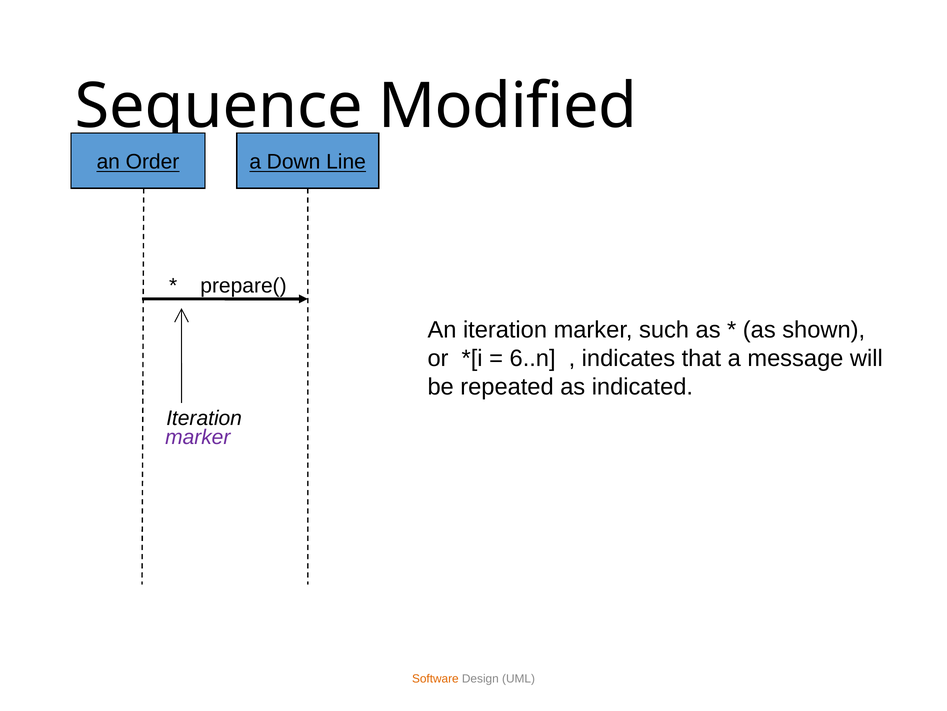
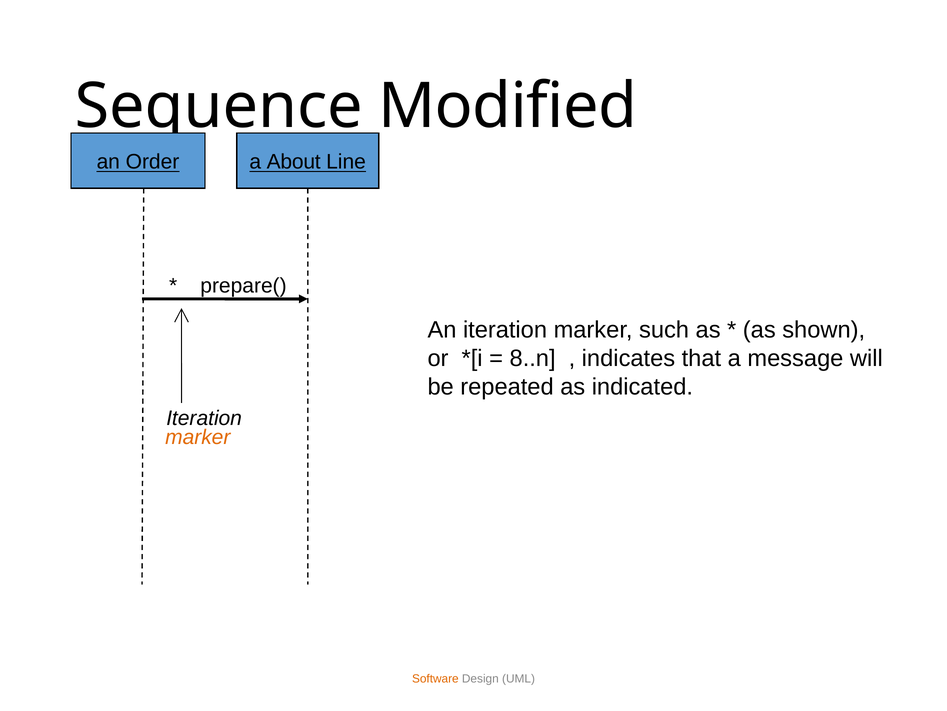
Down: Down -> About
6..n: 6..n -> 8..n
marker at (198, 437) colour: purple -> orange
